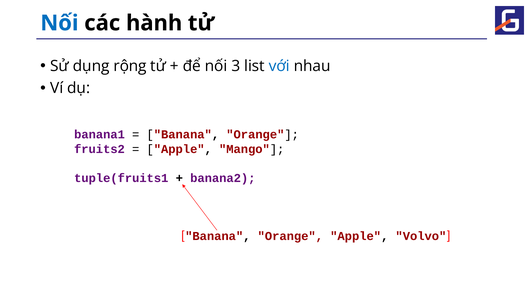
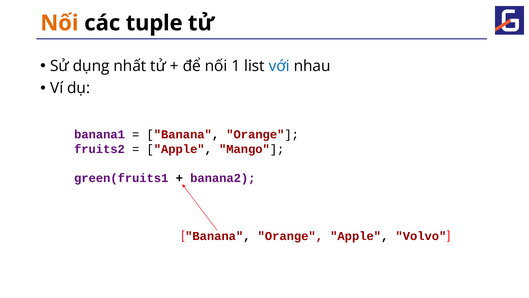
Nối at (59, 23) colour: blue -> orange
hành: hành -> tuple
rộng: rộng -> nhất
3: 3 -> 1
tuple(fruits1: tuple(fruits1 -> green(fruits1
